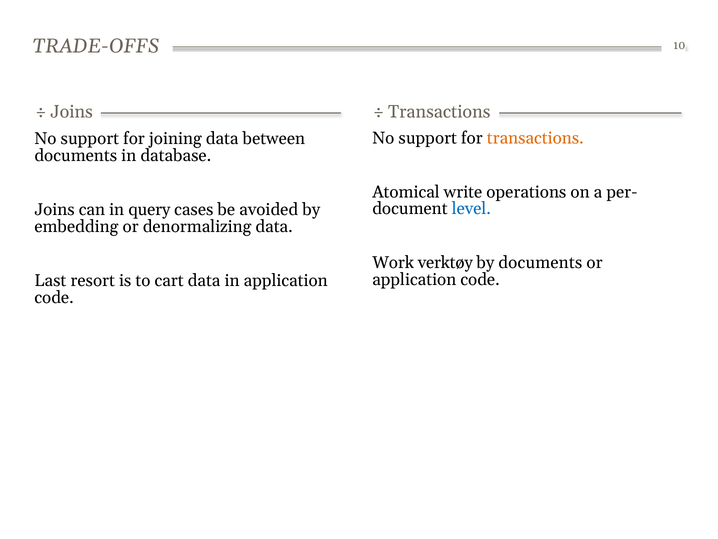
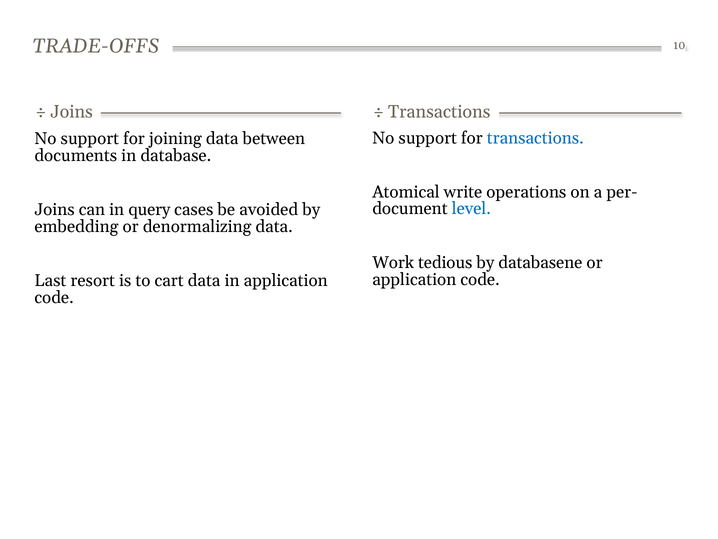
transactions at (535, 138) colour: orange -> blue
verktøy: verktøy -> tedious
by documents: documents -> databasene
